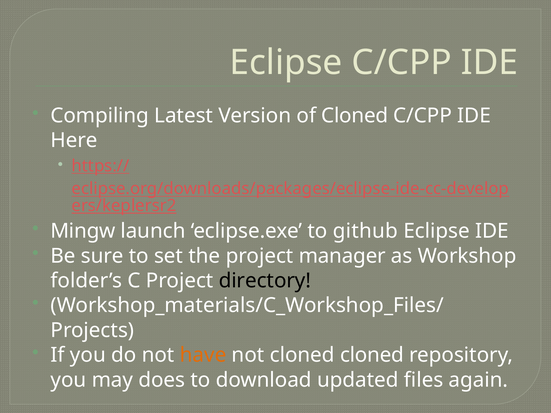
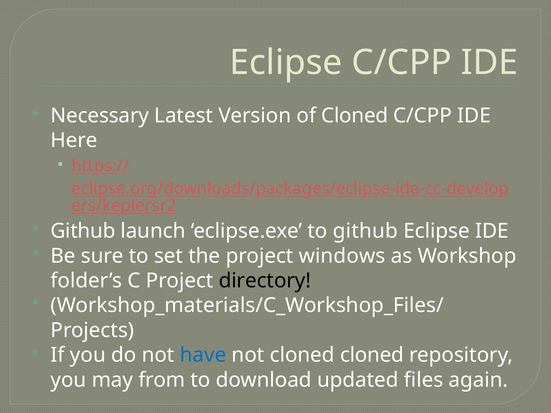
Compiling: Compiling -> Necessary
Mingw at (83, 231): Mingw -> Github
manager: manager -> windows
have colour: orange -> blue
does: does -> from
